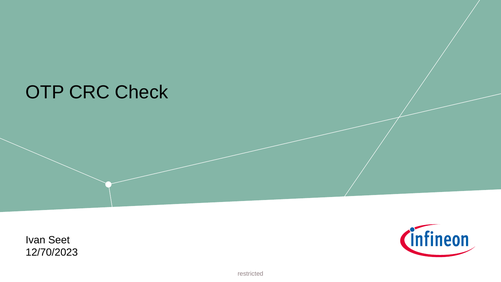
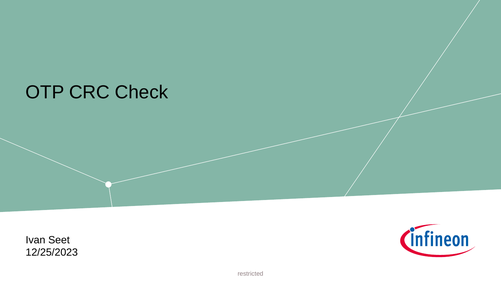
12/70/2023: 12/70/2023 -> 12/25/2023
